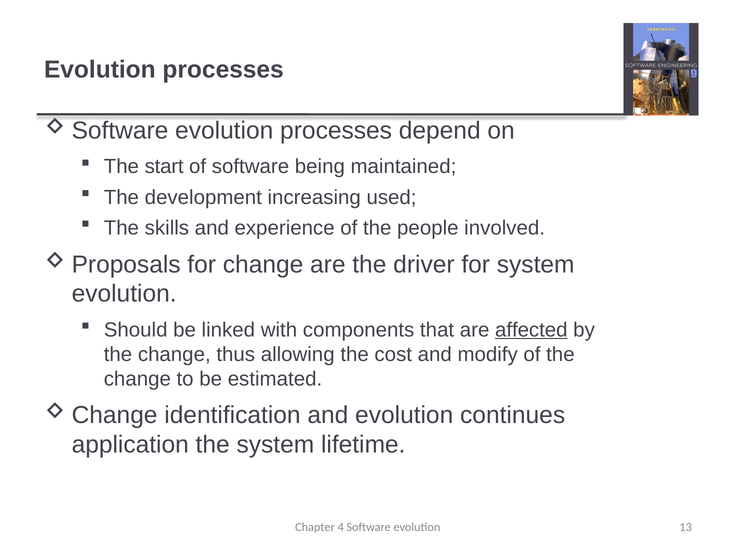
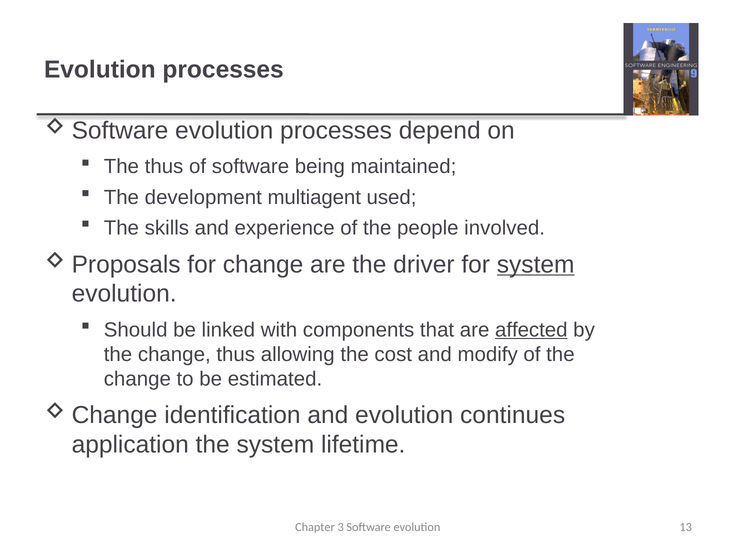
The start: start -> thus
increasing: increasing -> multiagent
system at (536, 264) underline: none -> present
4: 4 -> 3
